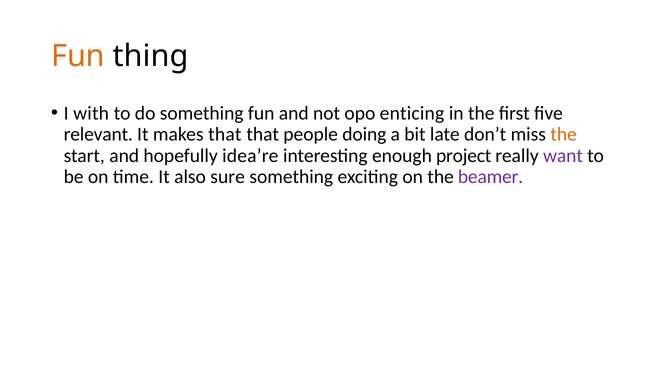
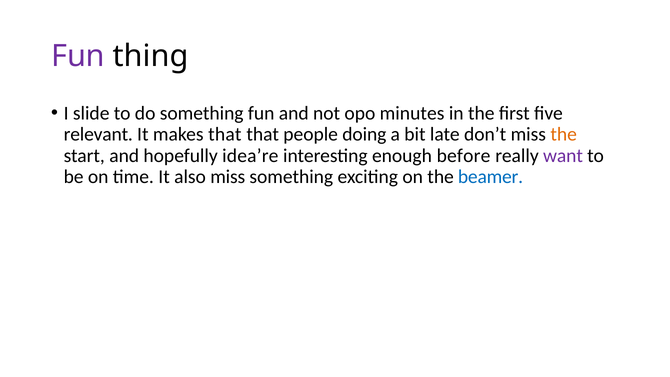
Fun at (78, 56) colour: orange -> purple
with: with -> slide
enticing: enticing -> minutes
project: project -> before
also sure: sure -> miss
beamer colour: purple -> blue
